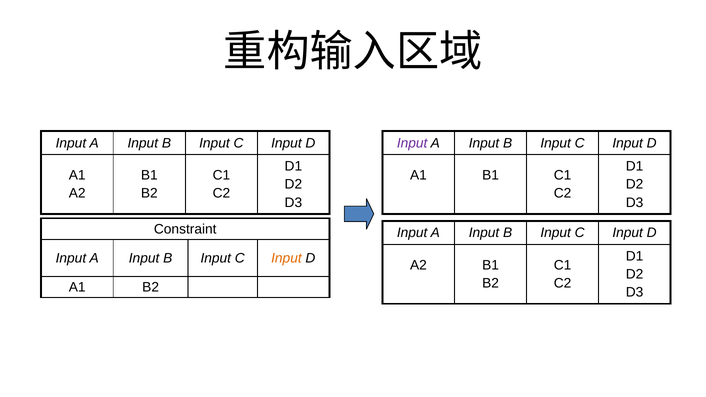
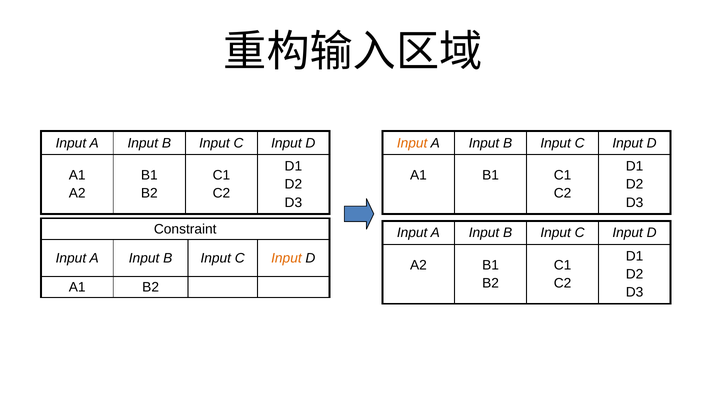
Input at (412, 143) colour: purple -> orange
